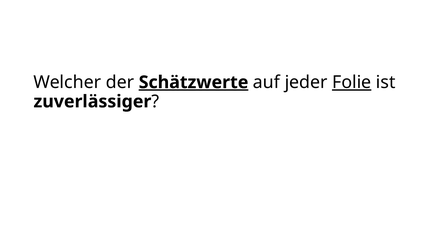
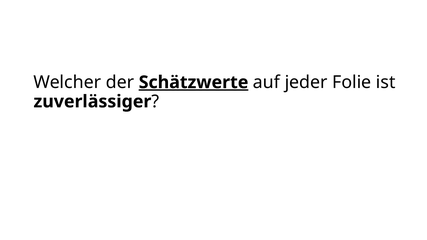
Folie underline: present -> none
